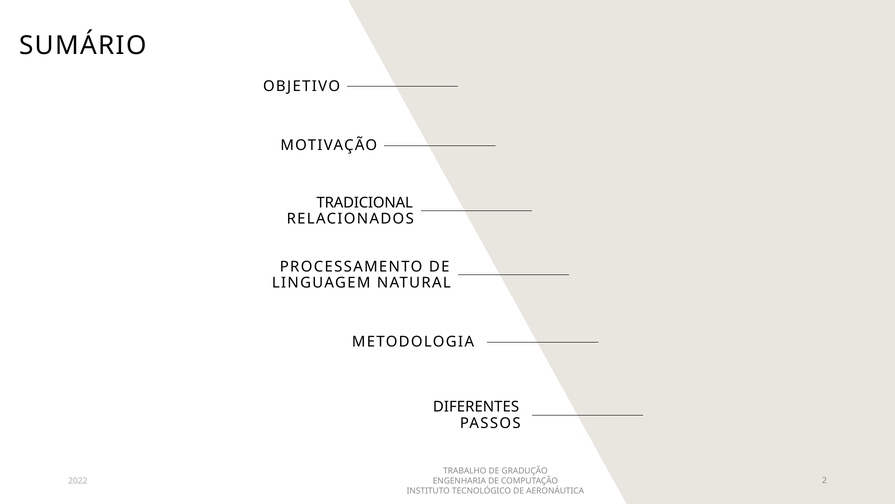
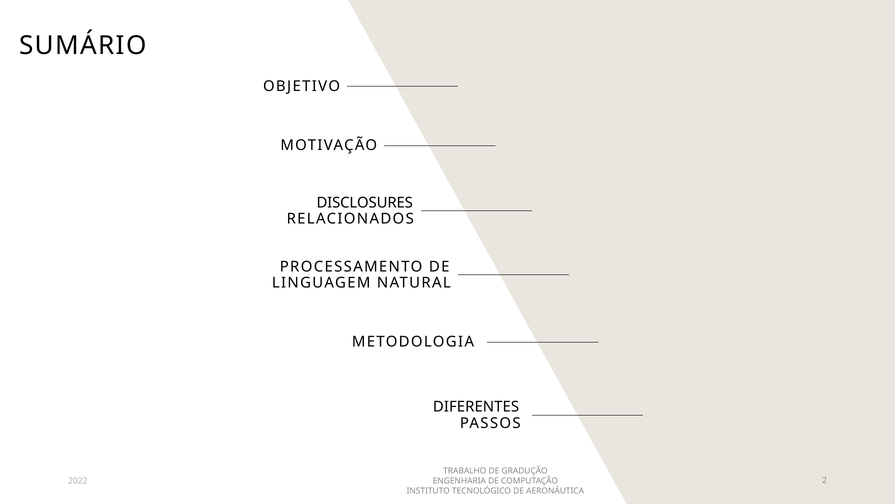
TRADICIONAL: TRADICIONAL -> DISCLOSURES
